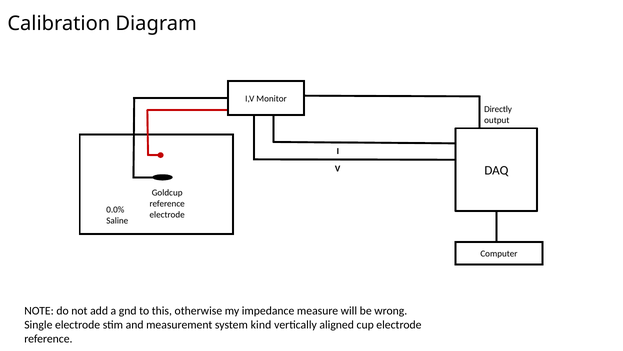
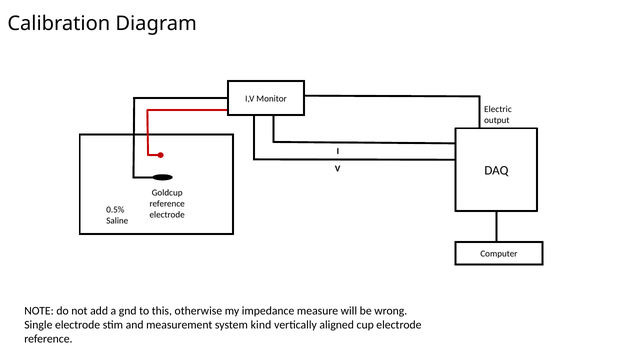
Directly: Directly -> Electric
0.0%: 0.0% -> 0.5%
